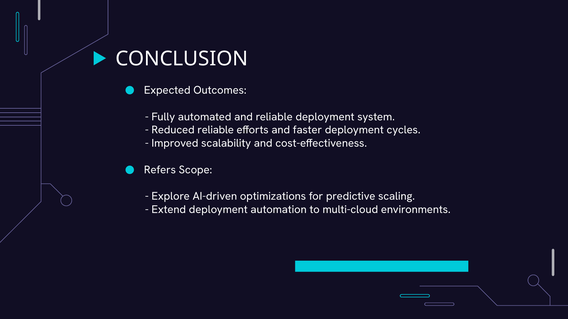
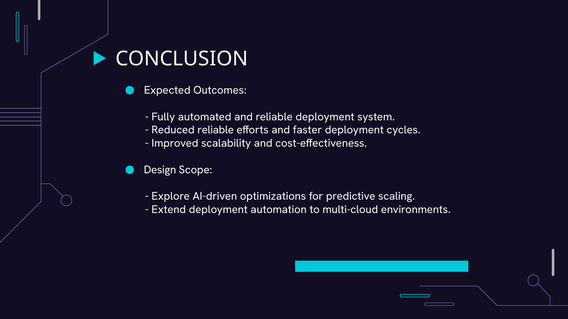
Refers: Refers -> Design
